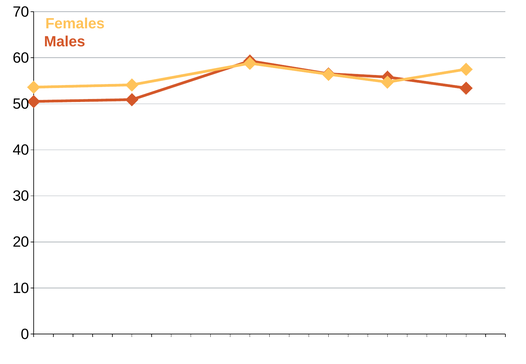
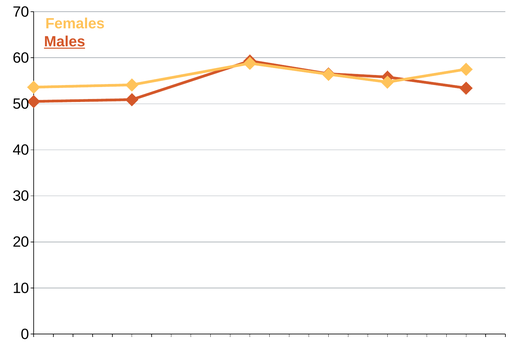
Males underline: none -> present
